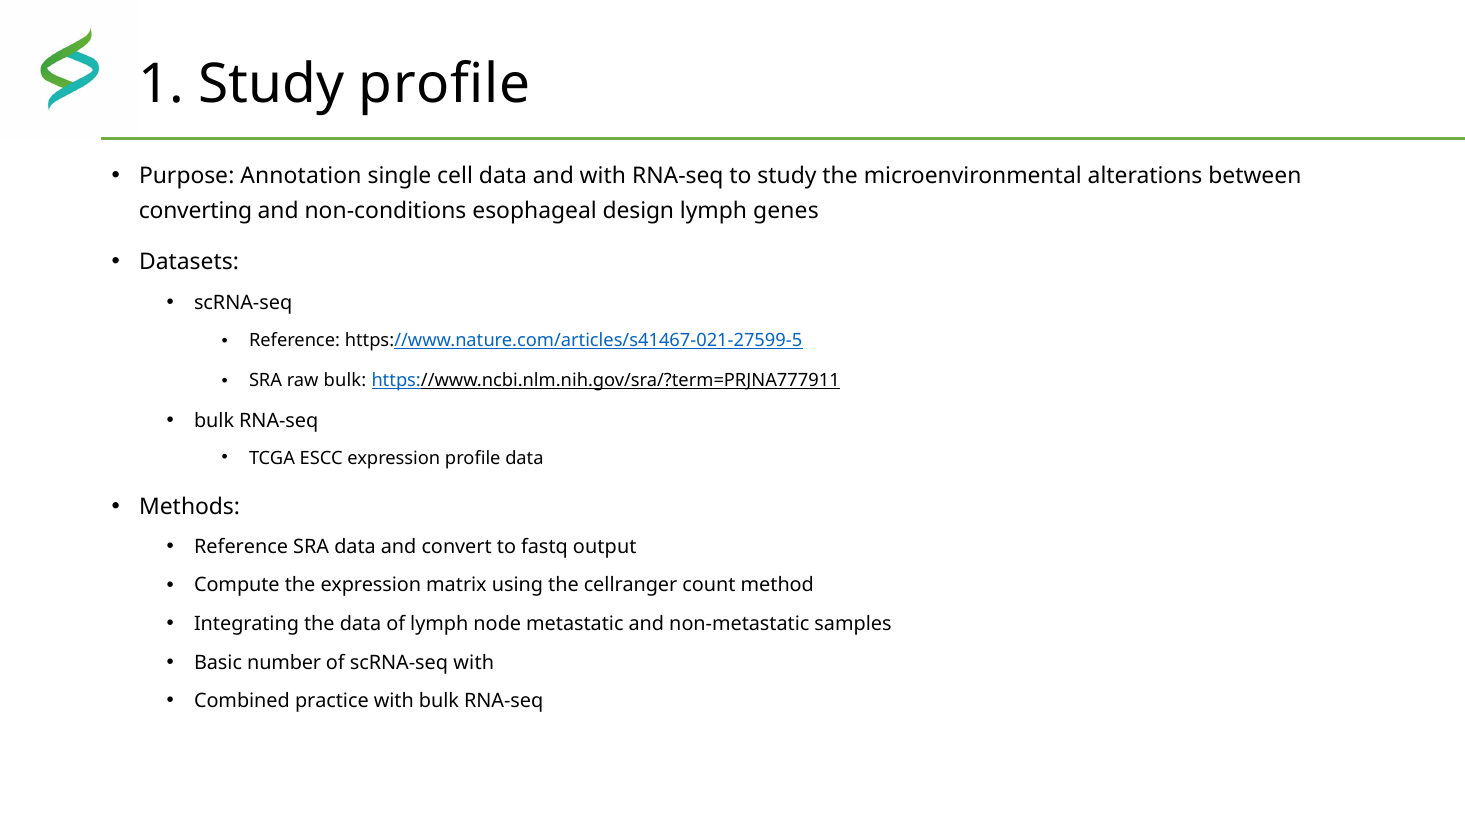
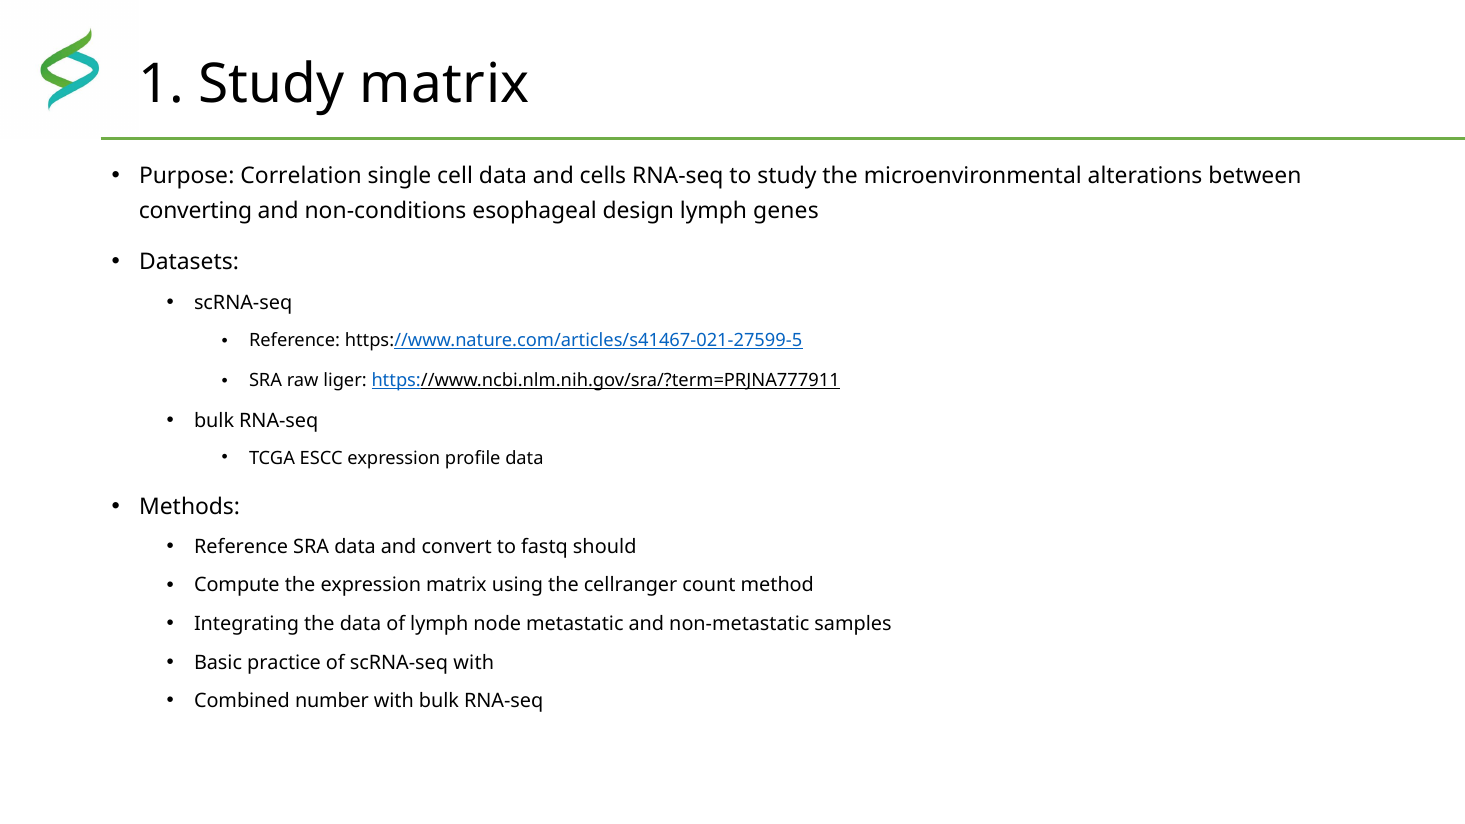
Study profile: profile -> matrix
Annotation: Annotation -> Correlation
and with: with -> cells
raw bulk: bulk -> liger
output: output -> should
number: number -> practice
practice: practice -> number
